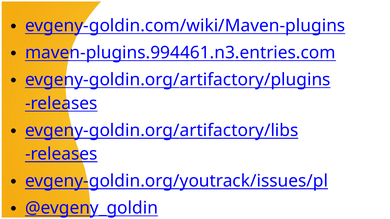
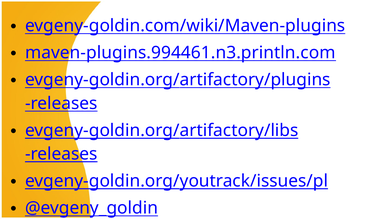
maven-plugins.994461.n3.entries.com: maven-plugins.994461.n3.entries.com -> maven-plugins.994461.n3.println.com
